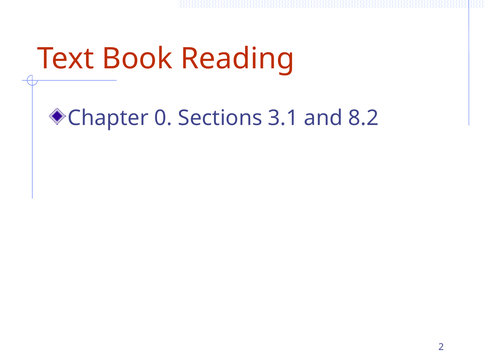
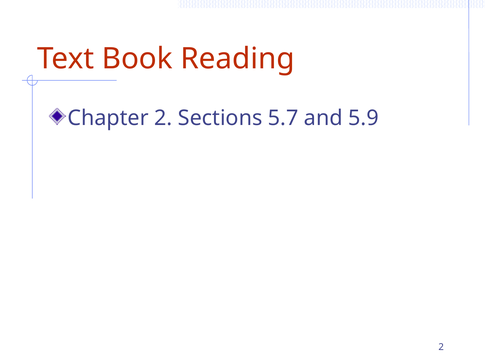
Chapter 0: 0 -> 2
3.1: 3.1 -> 5.7
8.2: 8.2 -> 5.9
